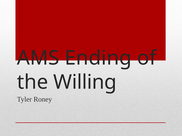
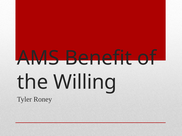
Ending: Ending -> Benefit
